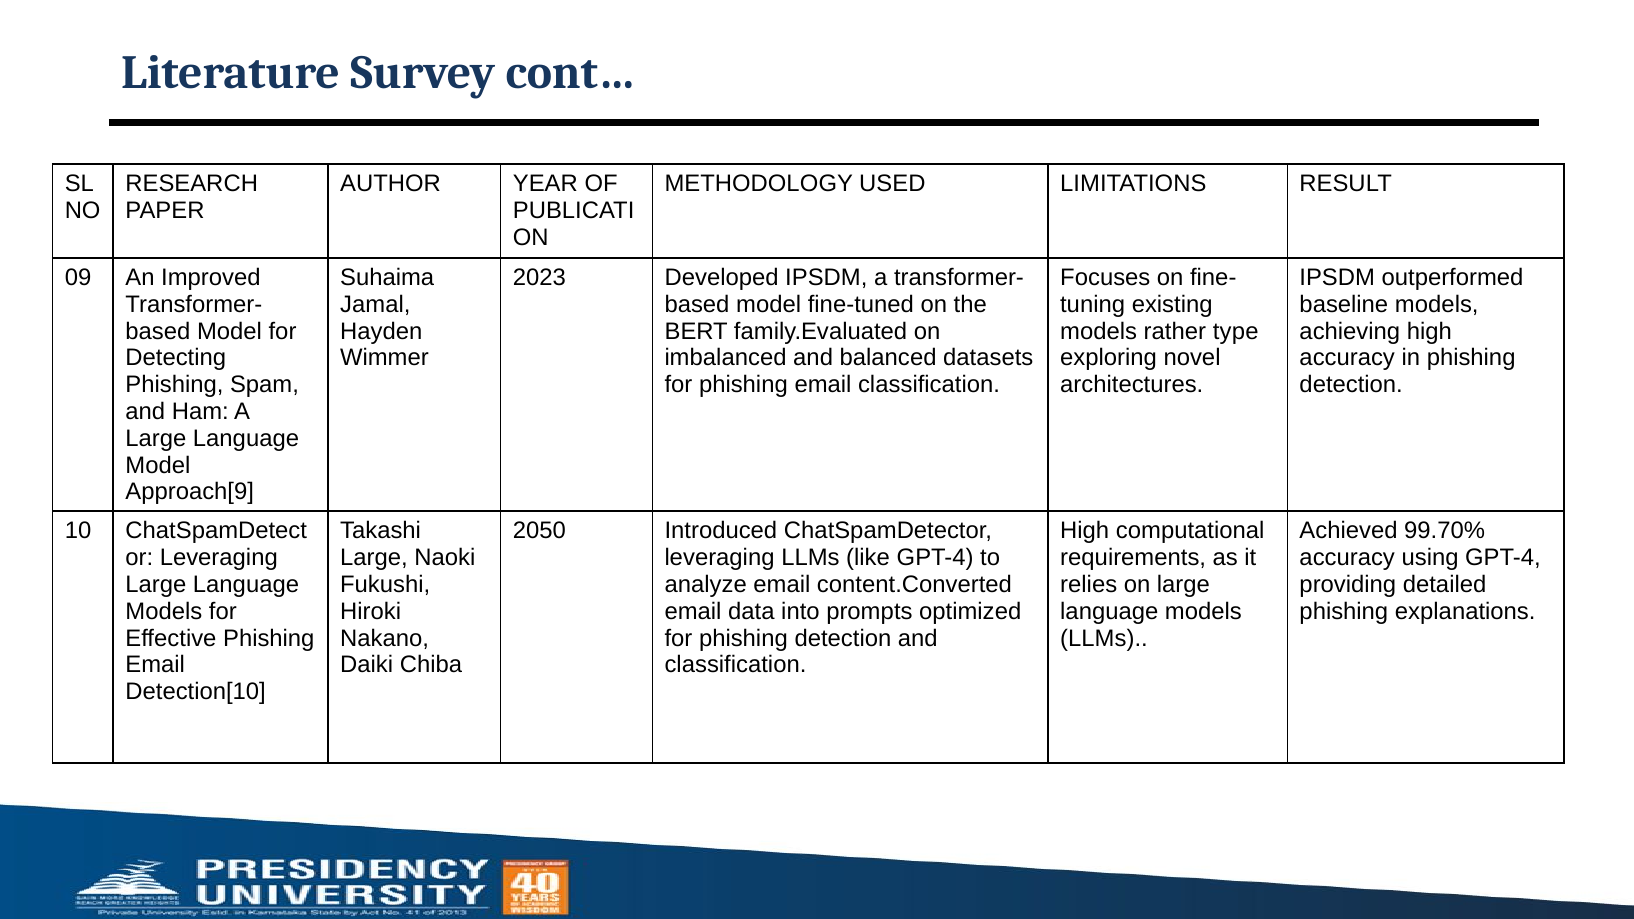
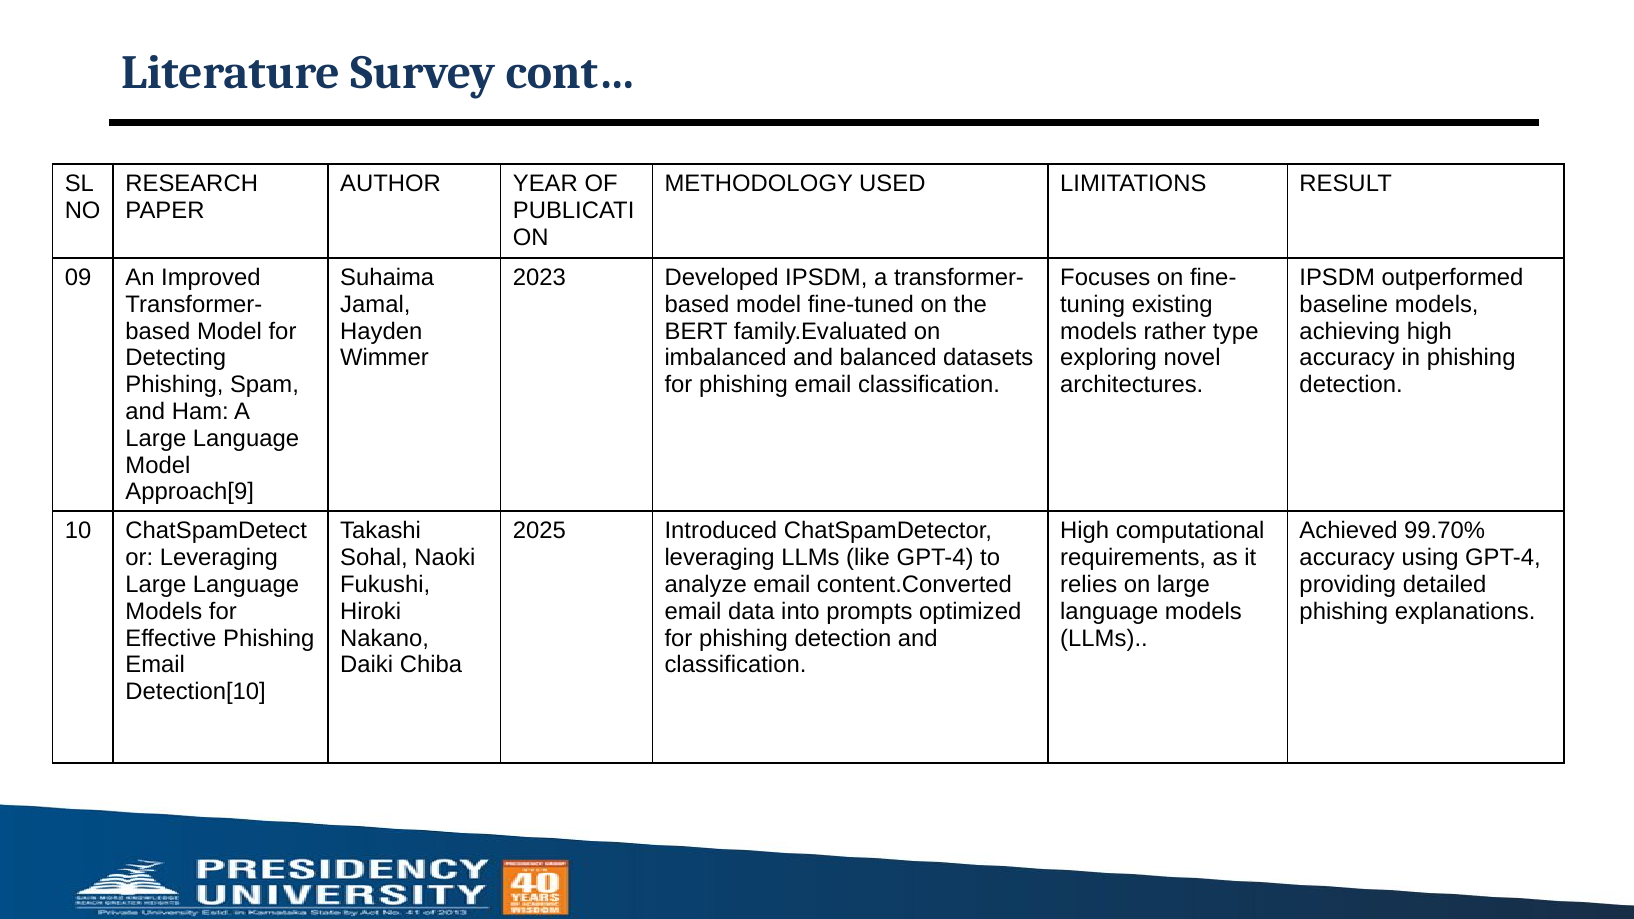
2050: 2050 -> 2025
Large at (374, 558): Large -> Sohal
